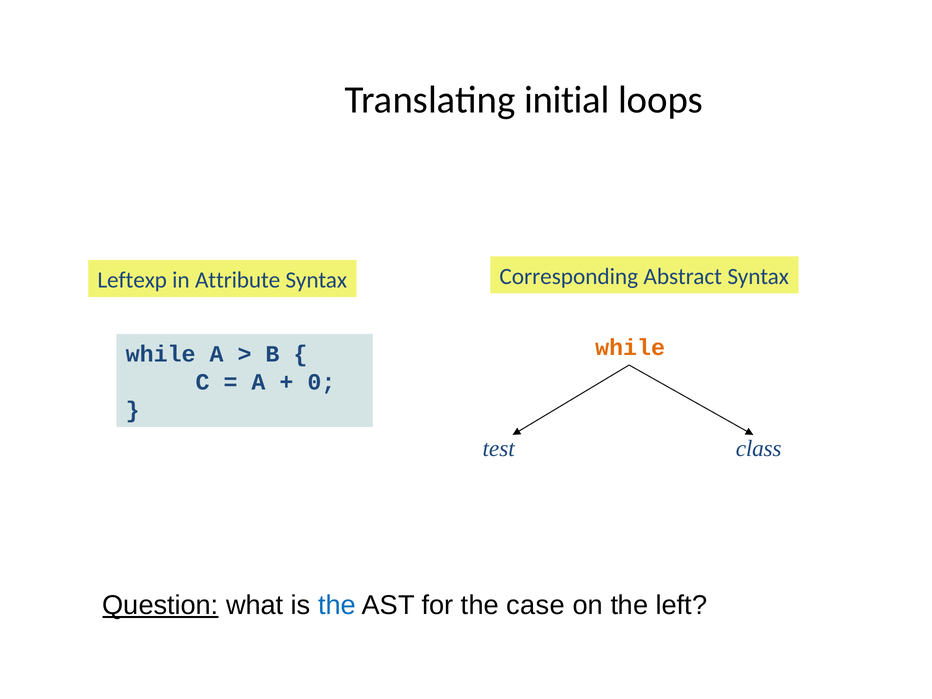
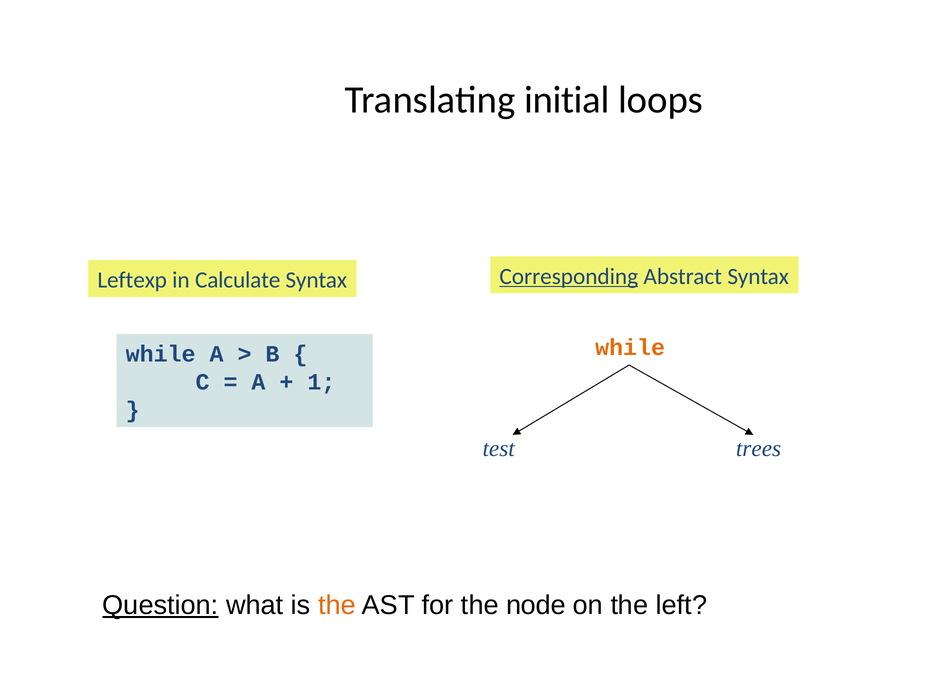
Attribute: Attribute -> Calculate
Corresponding underline: none -> present
0: 0 -> 1
class: class -> trees
the at (337, 605) colour: blue -> orange
case: case -> node
